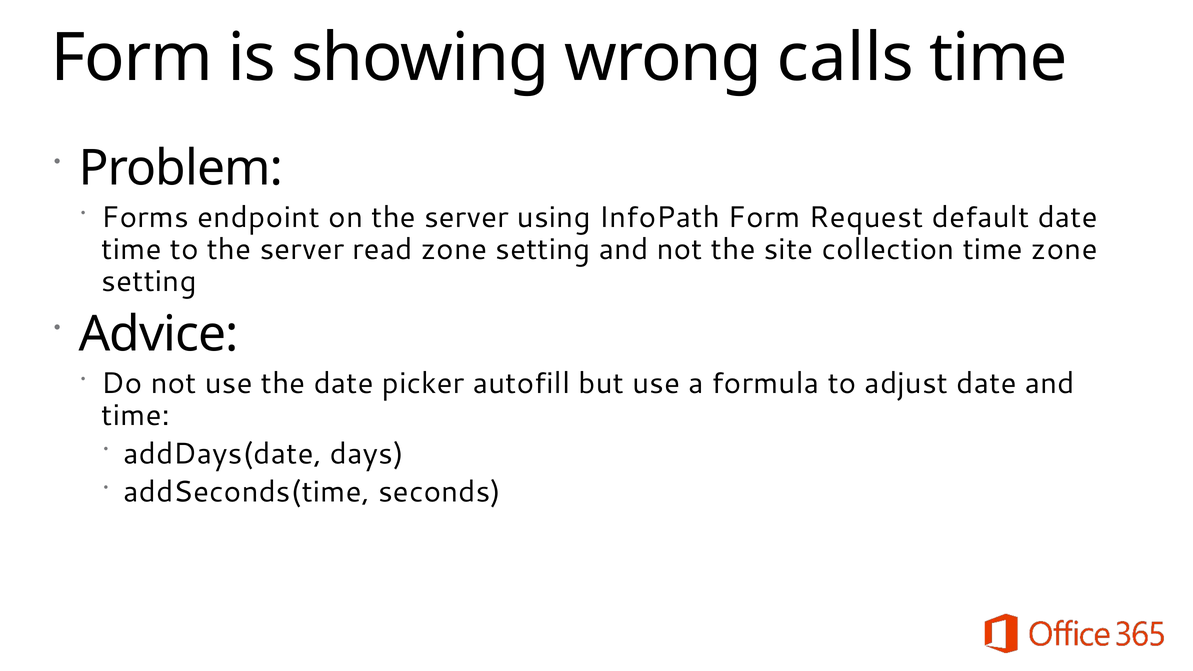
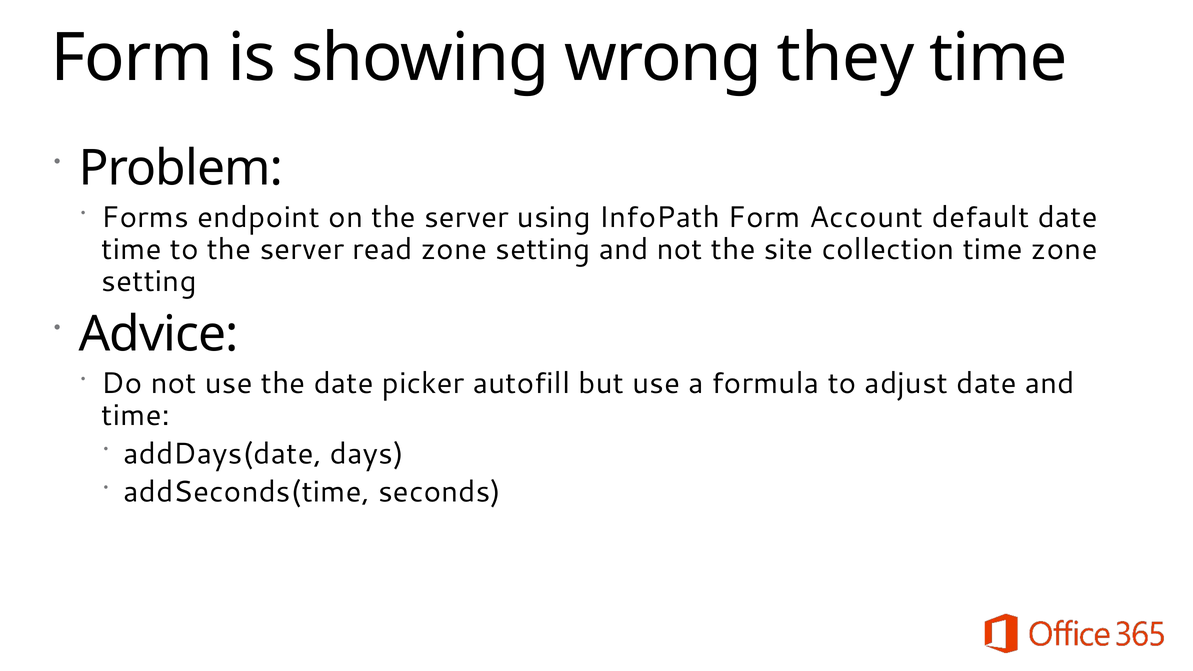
calls: calls -> they
Request: Request -> Account
